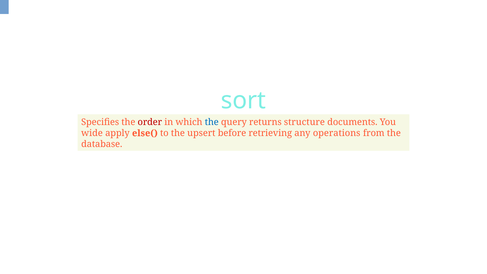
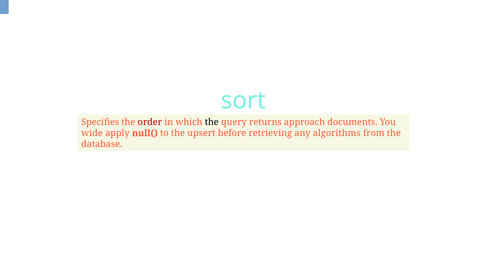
the at (212, 122) colour: blue -> black
structure: structure -> approach
else(: else( -> null(
operations: operations -> algorithms
